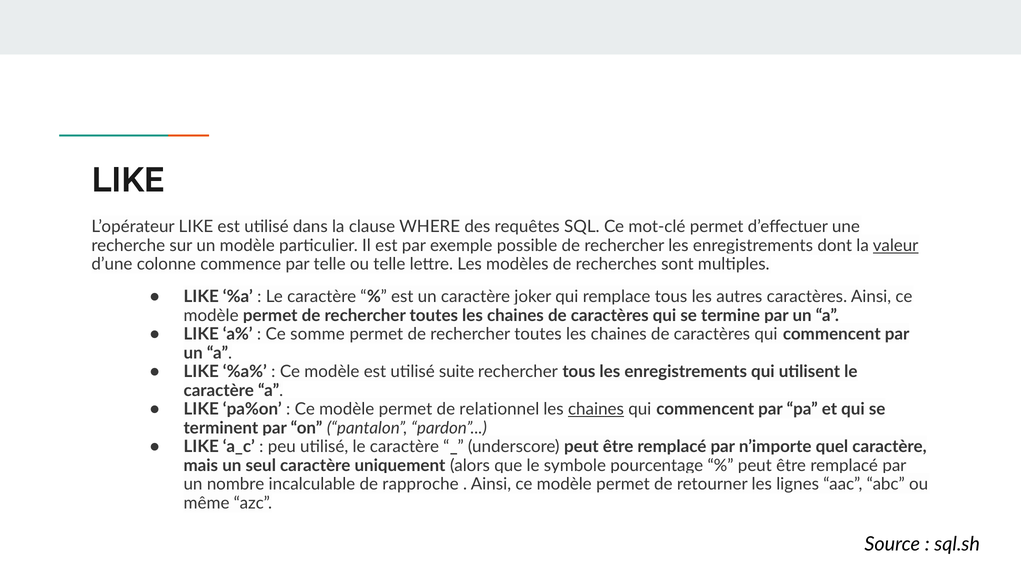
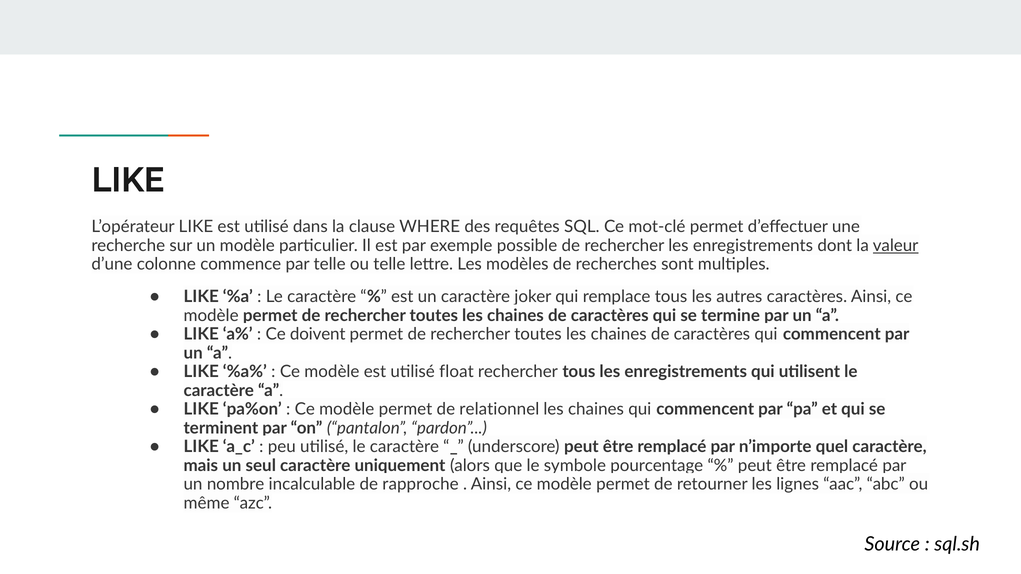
somme: somme -> doivent
suite: suite -> float
chaines at (596, 410) underline: present -> none
